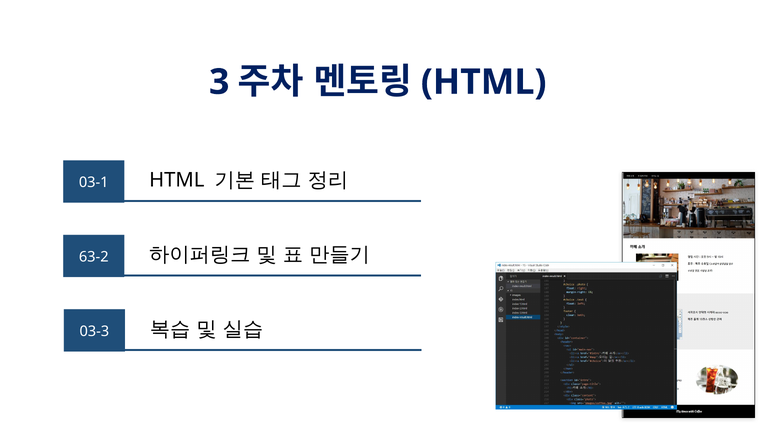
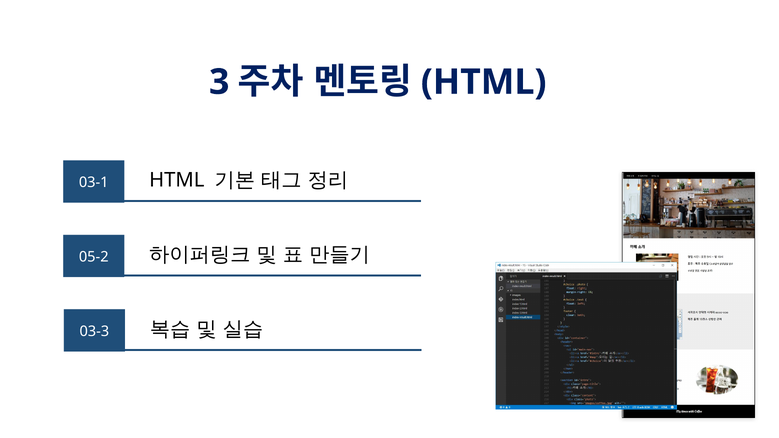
63-2: 63-2 -> 05-2
